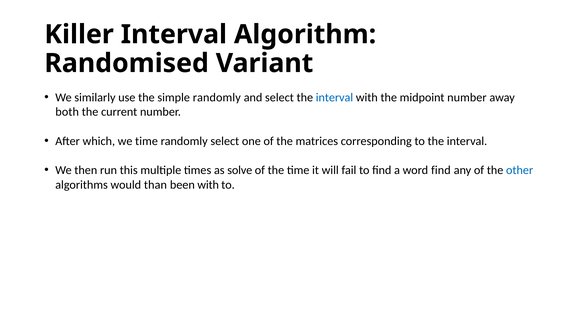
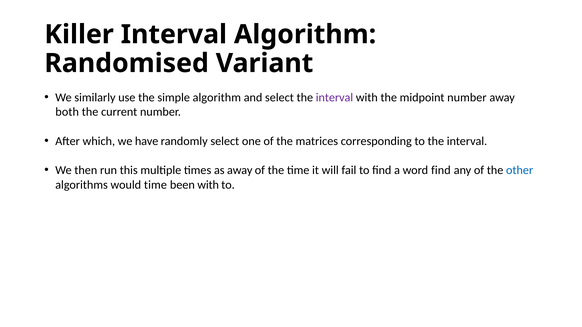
simple randomly: randomly -> algorithm
interval at (334, 97) colour: blue -> purple
we time: time -> have
as solve: solve -> away
would than: than -> time
